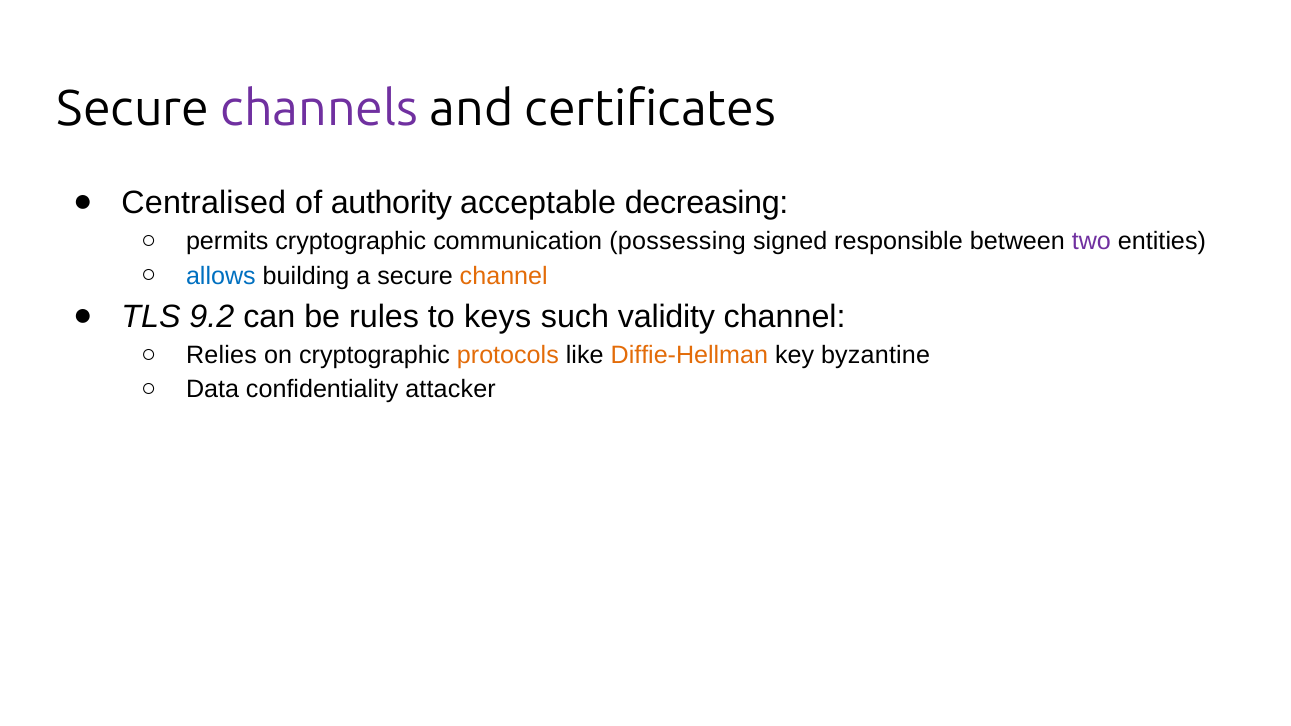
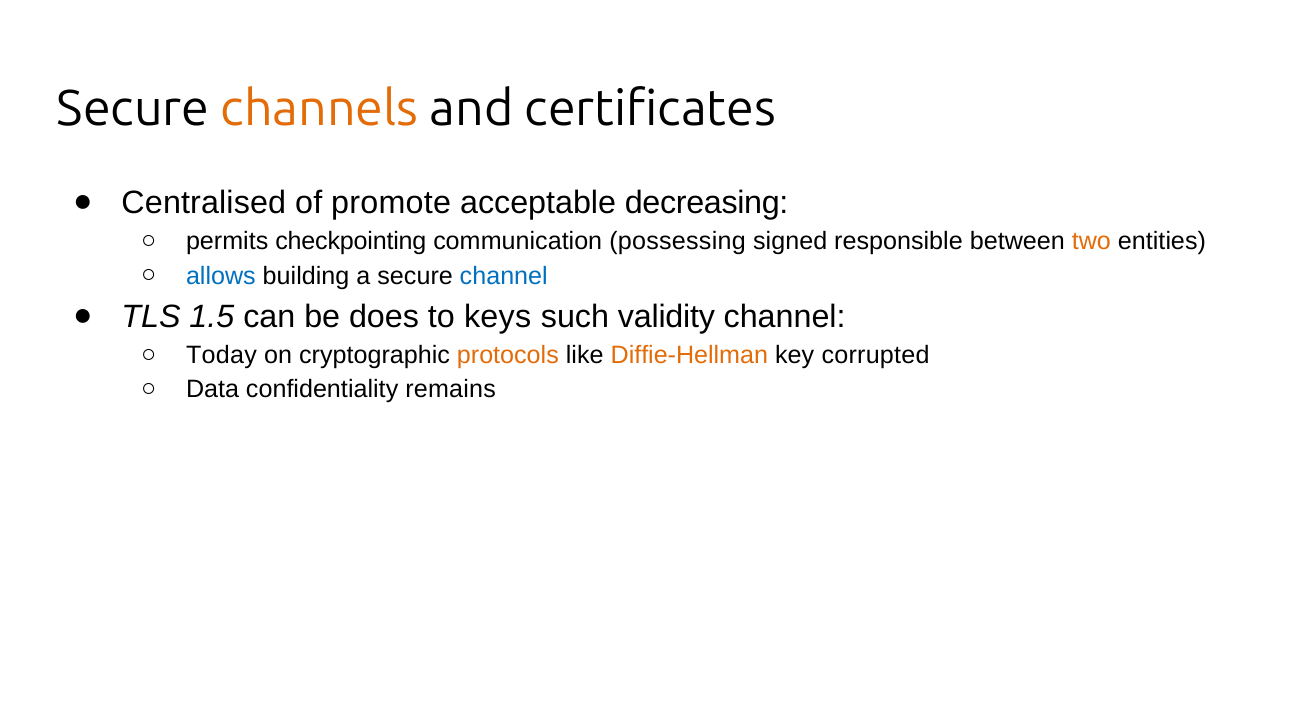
channels colour: purple -> orange
authority: authority -> promote
permits cryptographic: cryptographic -> checkpointing
two colour: purple -> orange
channel at (504, 276) colour: orange -> blue
9.2: 9.2 -> 1.5
rules: rules -> does
Relies: Relies -> Today
byzantine: byzantine -> corrupted
attacker: attacker -> remains
